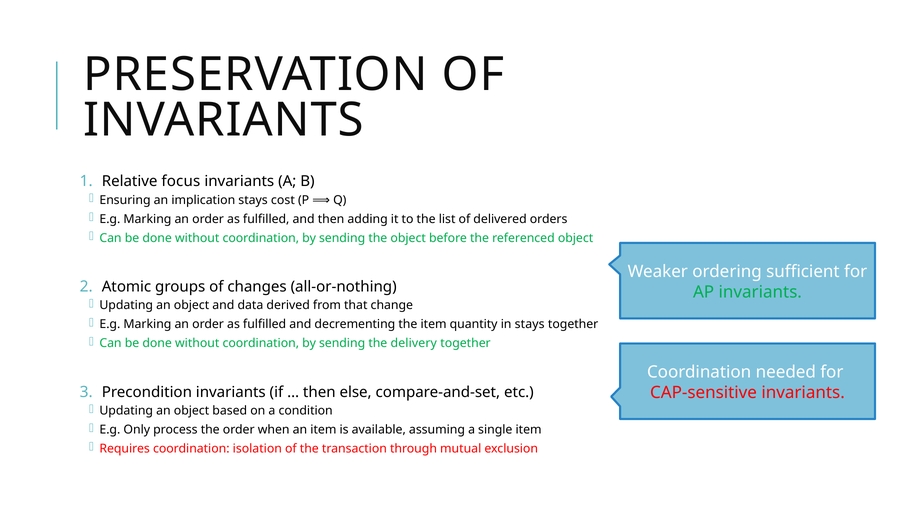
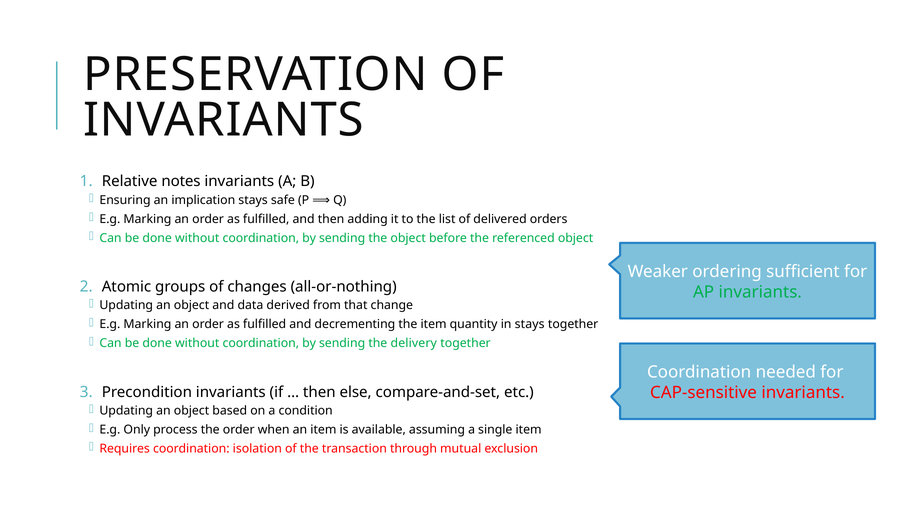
focus: focus -> notes
cost: cost -> safe
